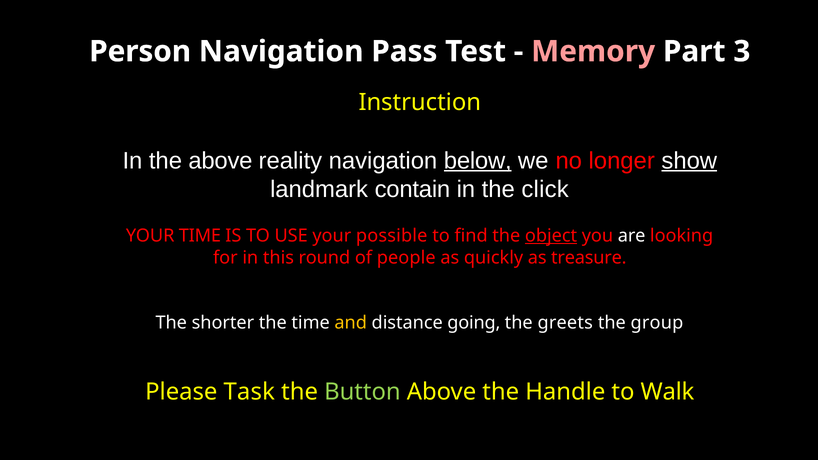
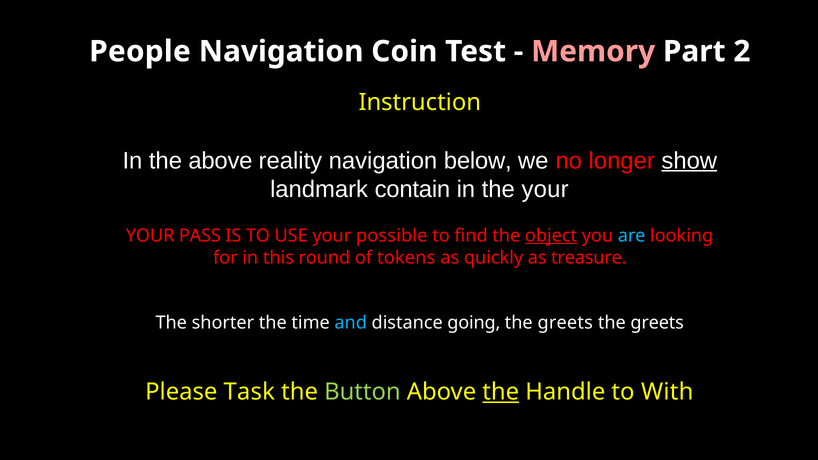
Person: Person -> People
Pass: Pass -> Coin
3: 3 -> 2
below underline: present -> none
the click: click -> your
YOUR TIME: TIME -> PASS
are colour: white -> light blue
people: people -> tokens
and colour: yellow -> light blue
group at (657, 323): group -> greets
the at (501, 392) underline: none -> present
Walk: Walk -> With
